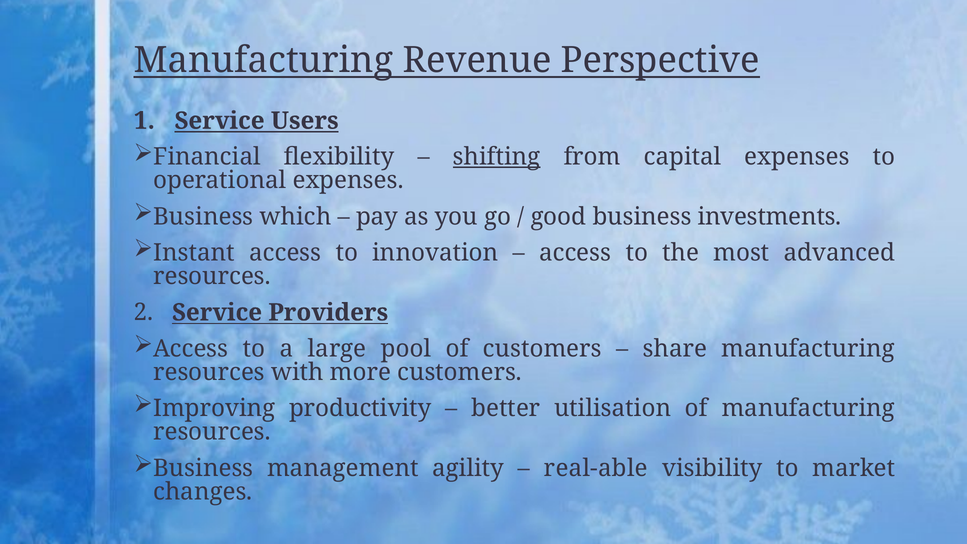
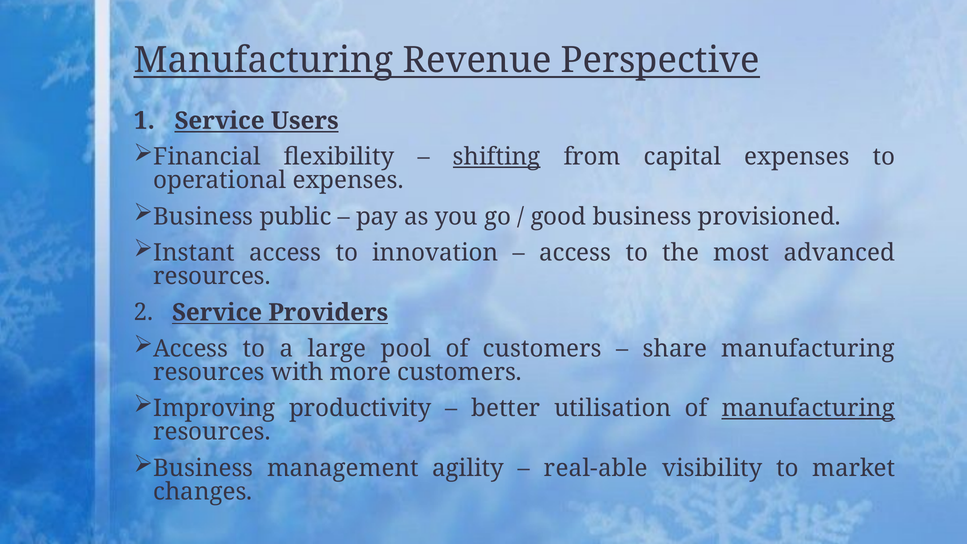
which: which -> public
investments: investments -> provisioned
manufacturing at (808, 408) underline: none -> present
